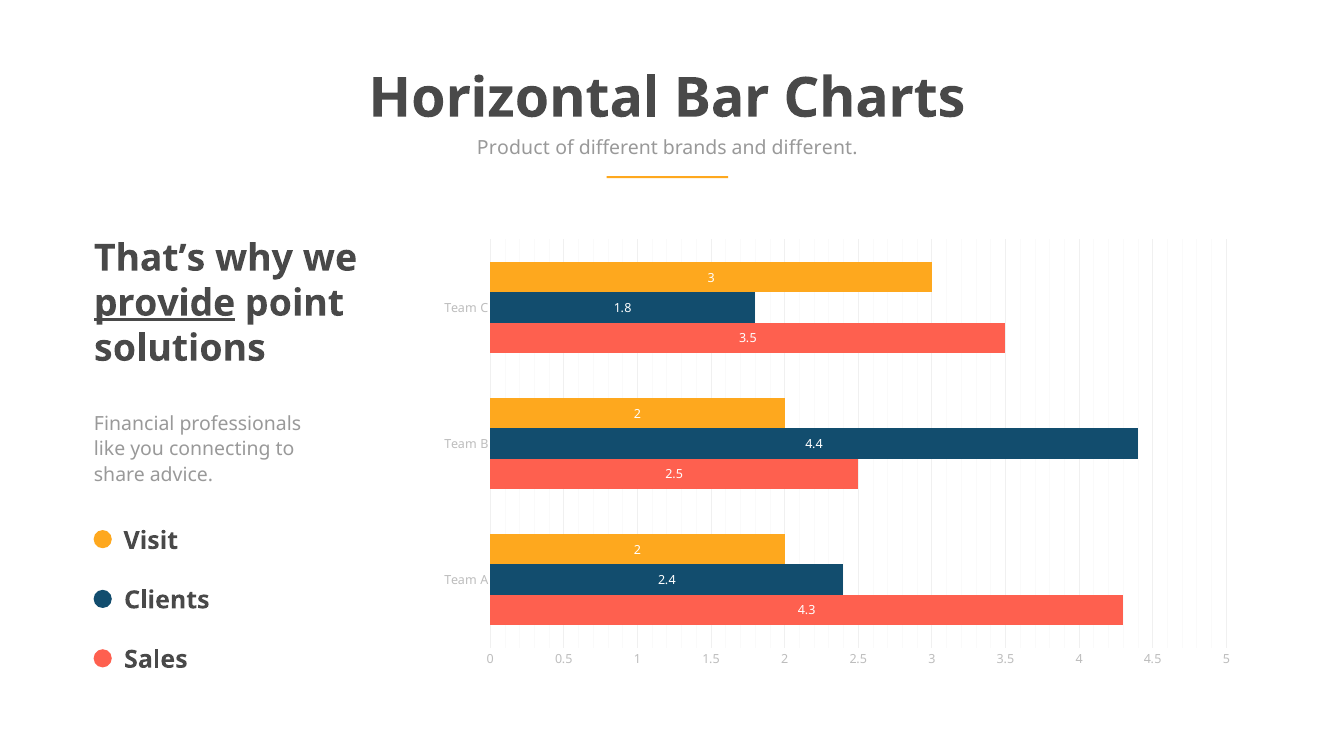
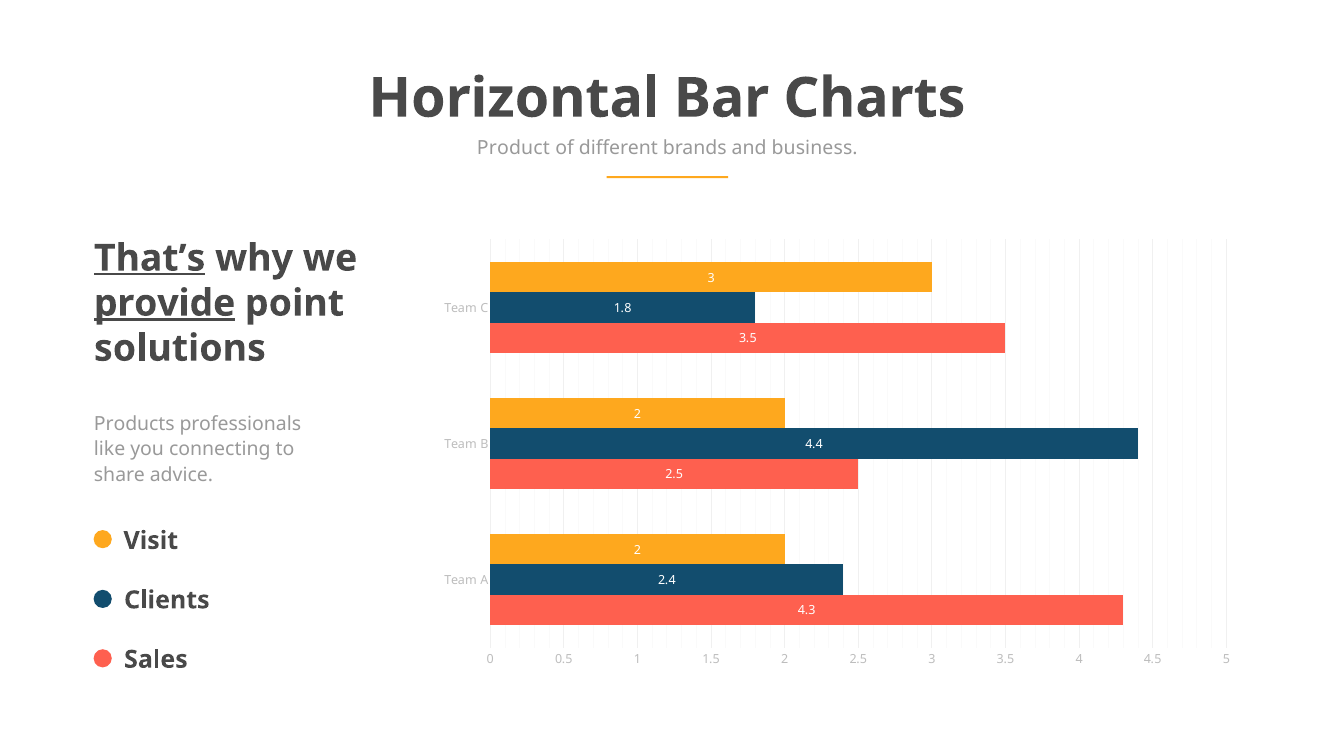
and different: different -> business
That’s underline: none -> present
Financial: Financial -> Products
